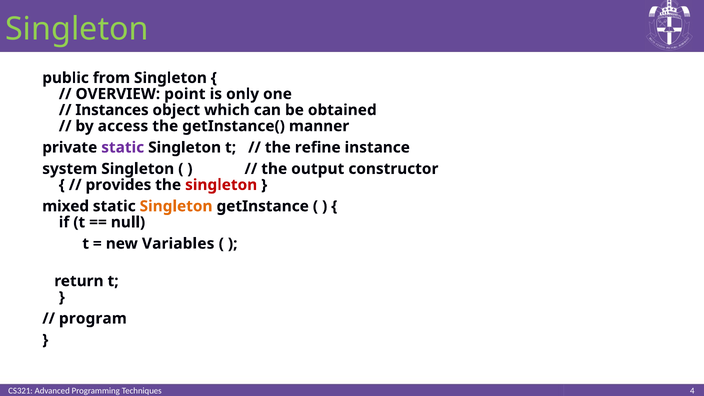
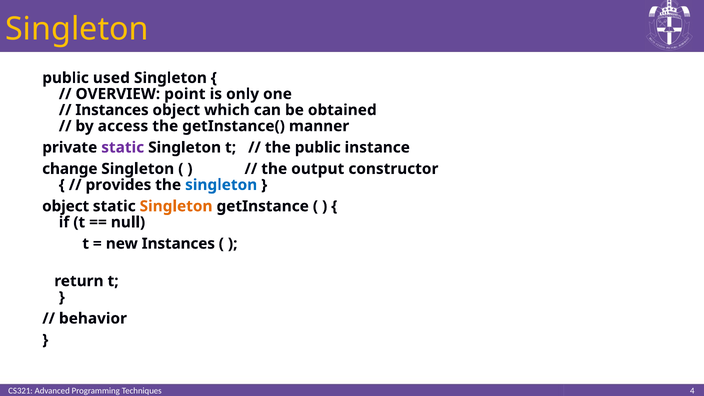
Singleton at (77, 29) colour: light green -> yellow
from: from -> used
the refine: refine -> public
system: system -> change
singleton at (221, 185) colour: red -> blue
mixed at (66, 206): mixed -> object
new Variables: Variables -> Instances
program: program -> behavior
